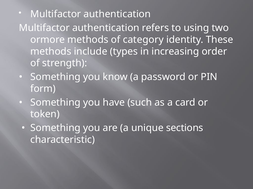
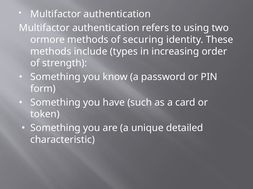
category: category -> securing
sections: sections -> detailed
